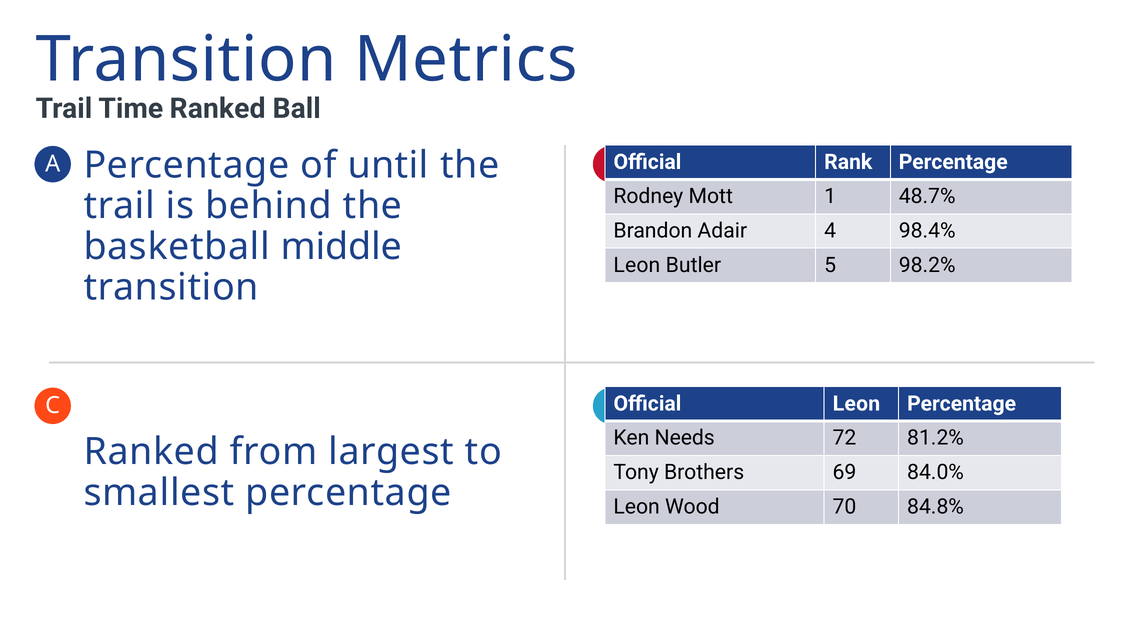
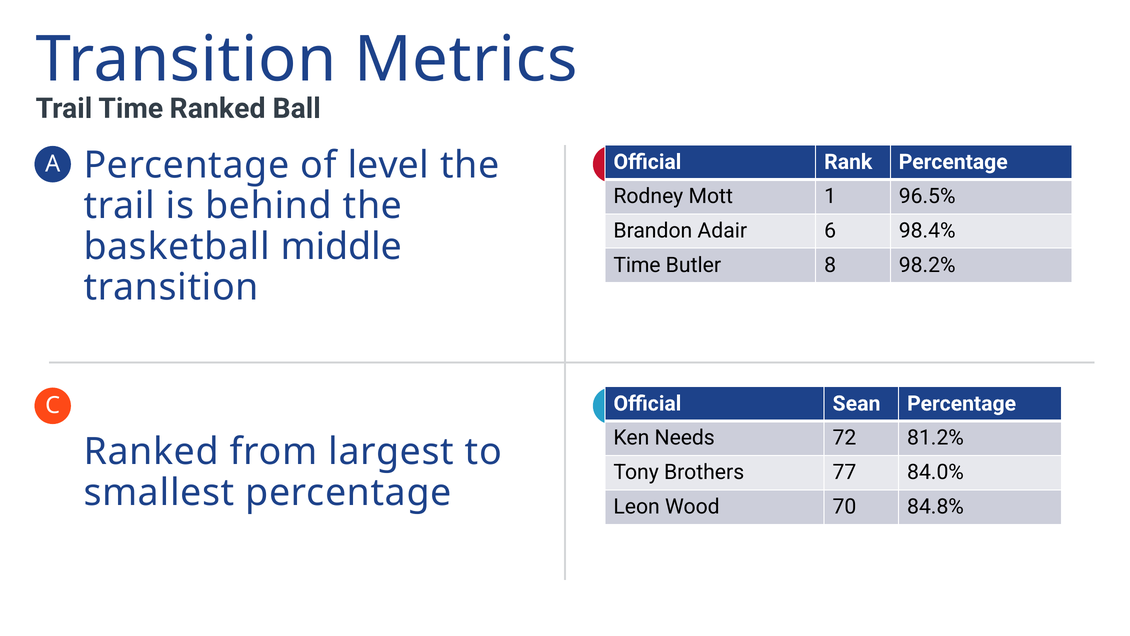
until: until -> level
48.7%: 48.7% -> 96.5%
4: 4 -> 6
Leon at (637, 265): Leon -> Time
5: 5 -> 8
Official Leon: Leon -> Sean
69: 69 -> 77
